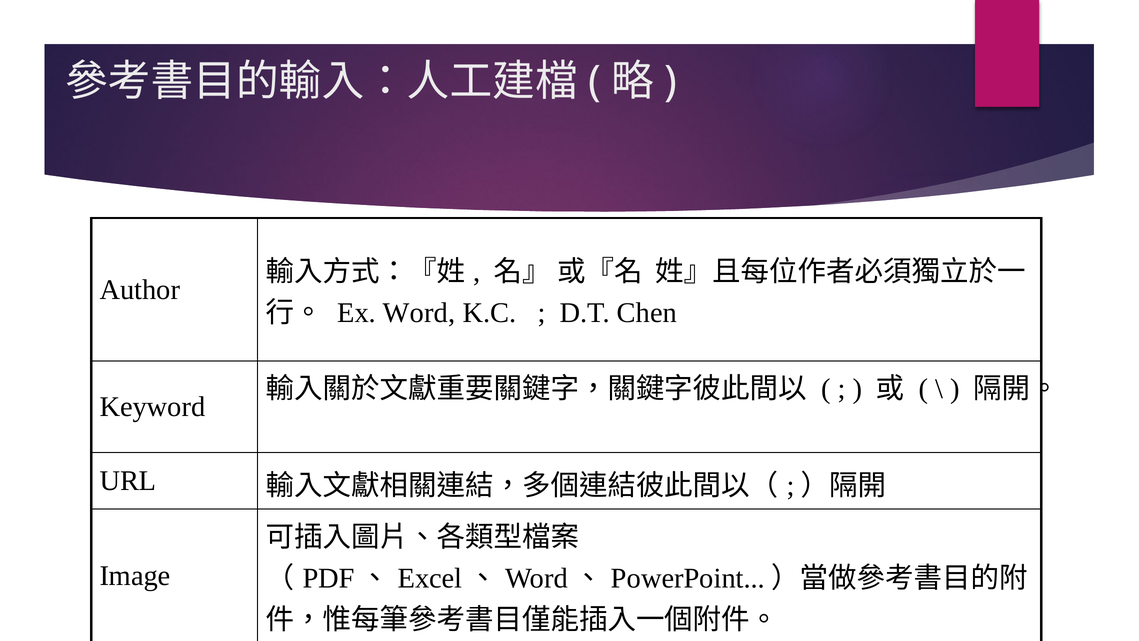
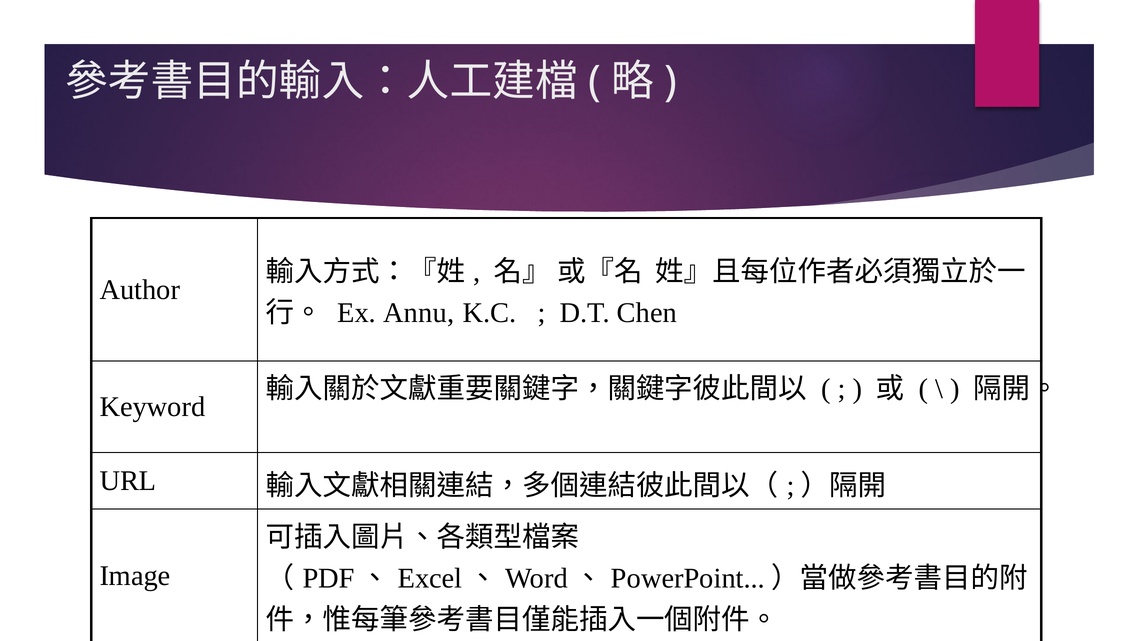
Word: Word -> Annu
